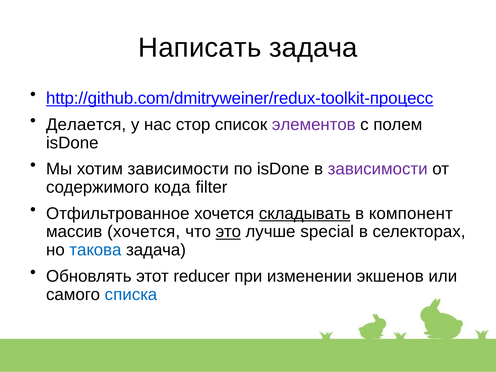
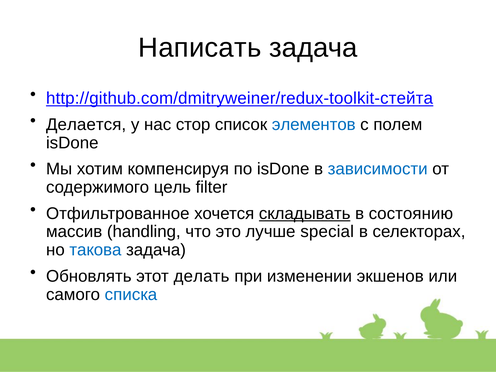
http://github.com/dmitryweiner/redux-toolkit-процесс: http://github.com/dmitryweiner/redux-toolkit-процесс -> http://github.com/dmitryweiner/redux-toolkit-стейта
элементов colour: purple -> blue
хотим зависимости: зависимости -> компенсируя
зависимости at (378, 169) colour: purple -> blue
кода: кода -> цель
компонент: компонент -> состоянию
массив хочется: хочется -> handling
это underline: present -> none
reducer: reducer -> делать
